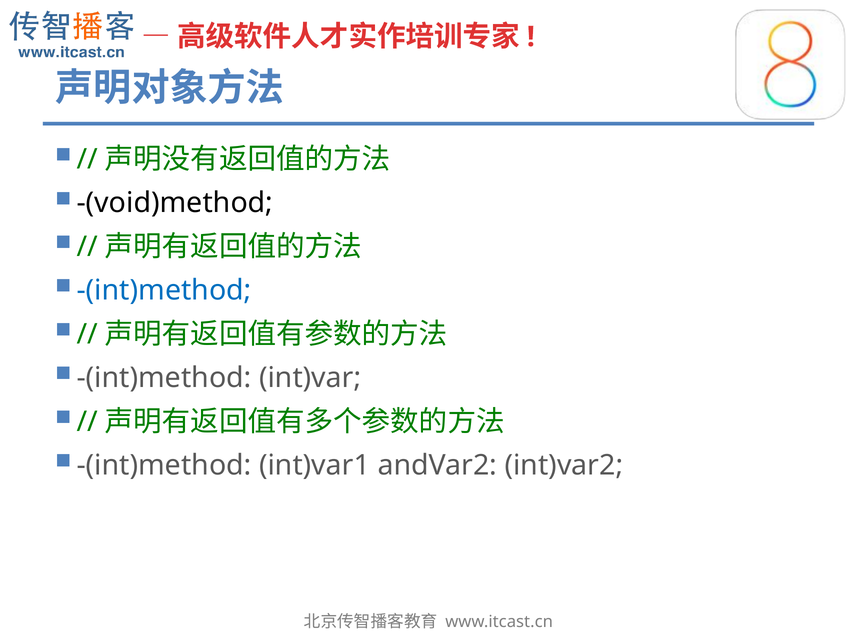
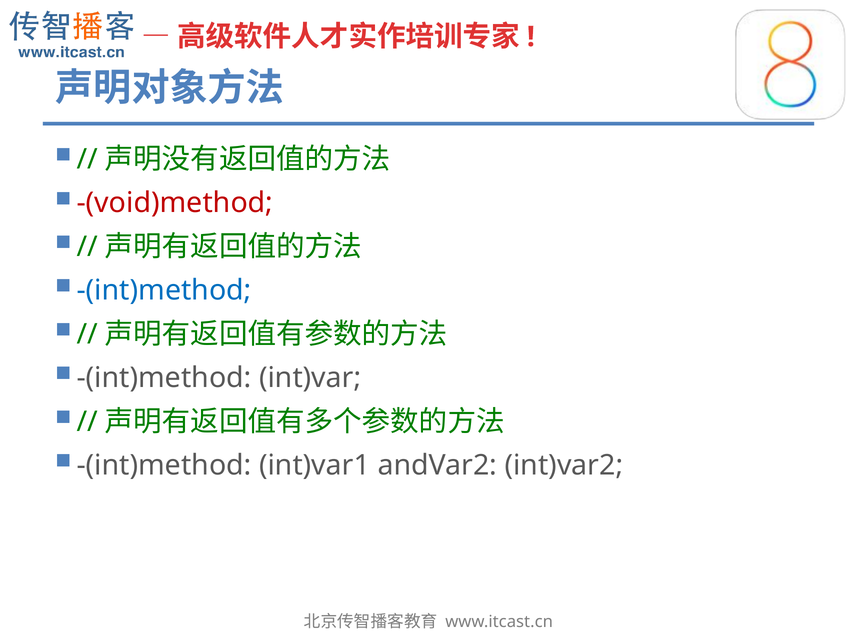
-(void)method colour: black -> red
